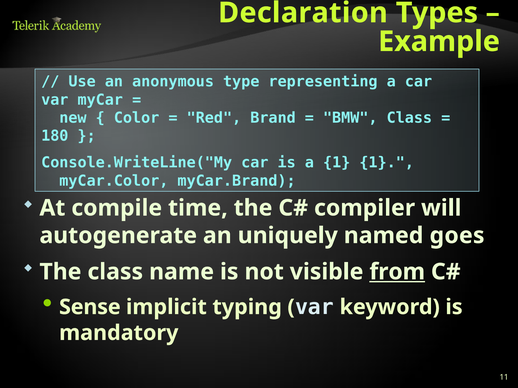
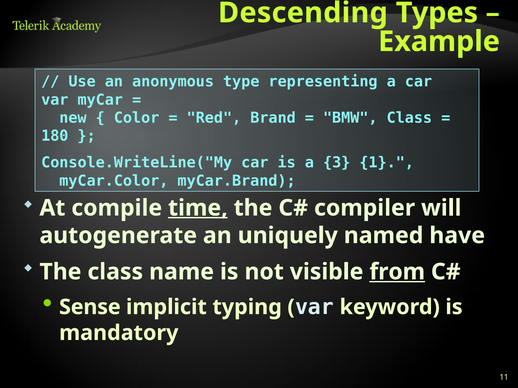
Declaration: Declaration -> Descending
a 1: 1 -> 3
time underline: none -> present
goes: goes -> have
